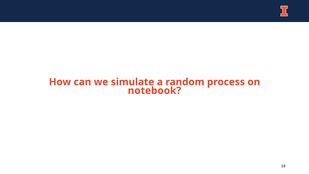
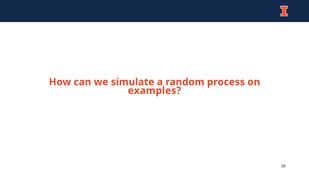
notebook: notebook -> examples
